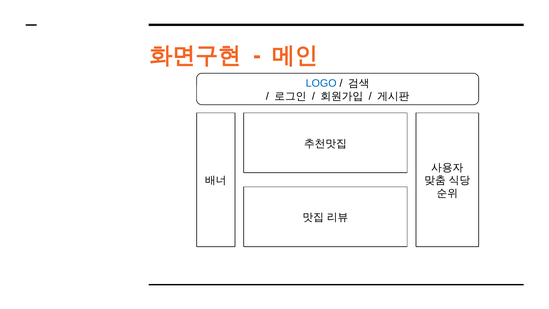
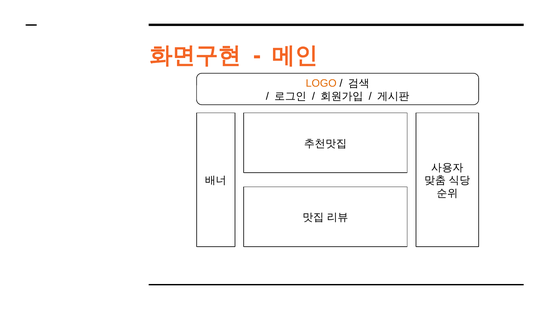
LOGO colour: blue -> orange
